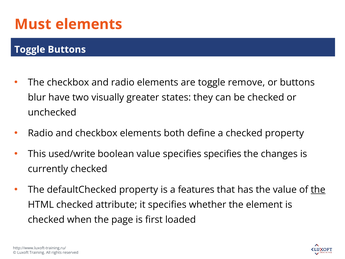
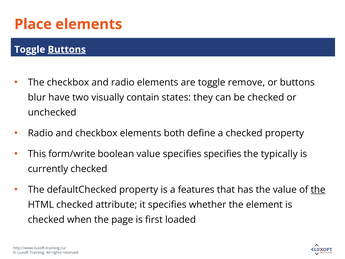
Must: Must -> Place
Buttons at (67, 49) underline: none -> present
greater: greater -> contain
used/write: used/write -> form/write
changes: changes -> typically
